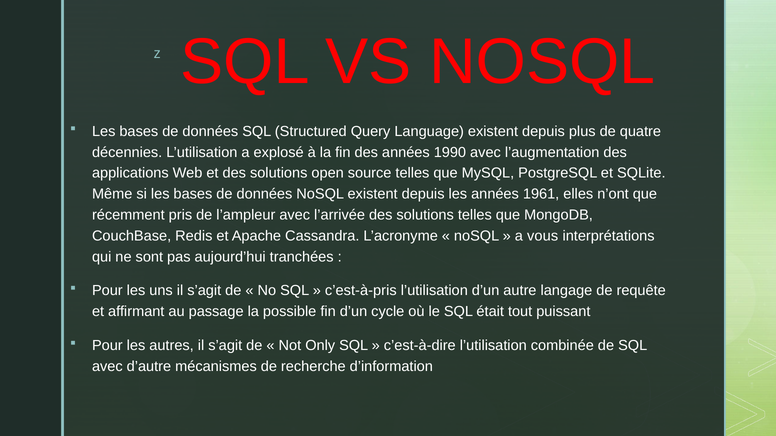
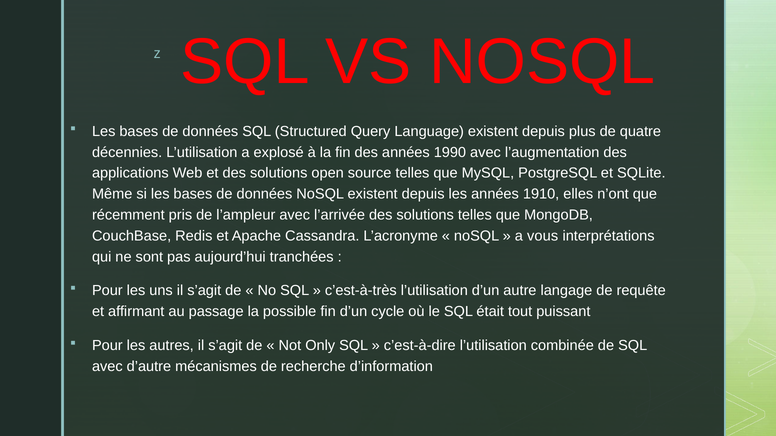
1961: 1961 -> 1910
c’est-à-pris: c’est-à-pris -> c’est-à-très
